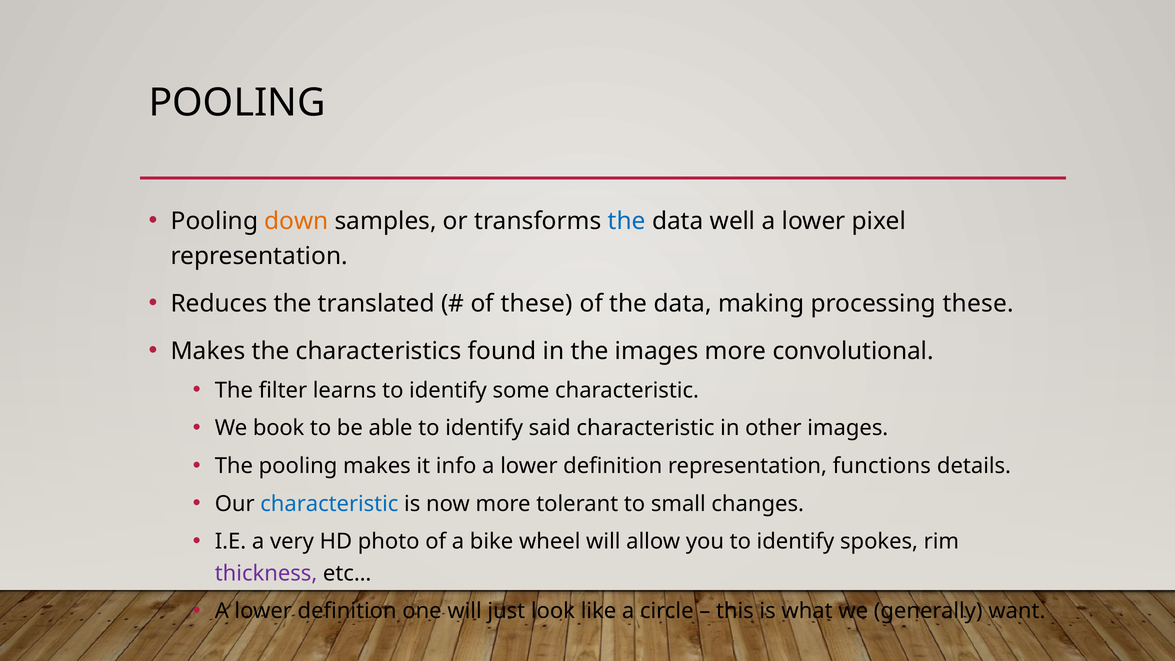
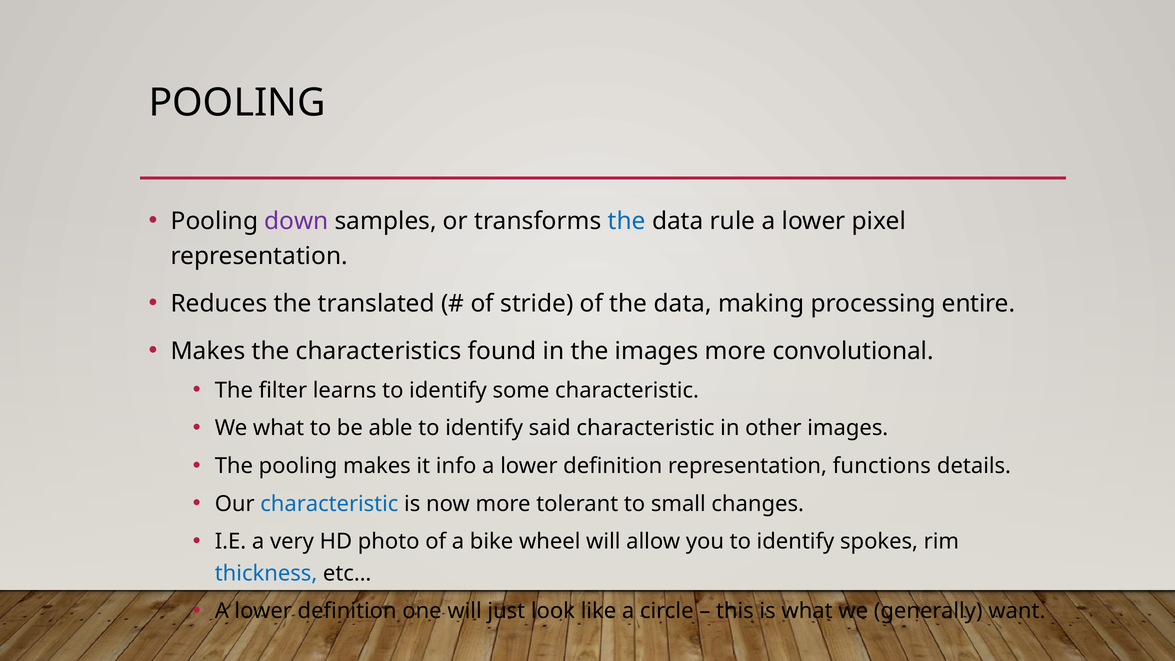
down colour: orange -> purple
well: well -> rule
of these: these -> stride
processing these: these -> entire
We book: book -> what
thickness colour: purple -> blue
